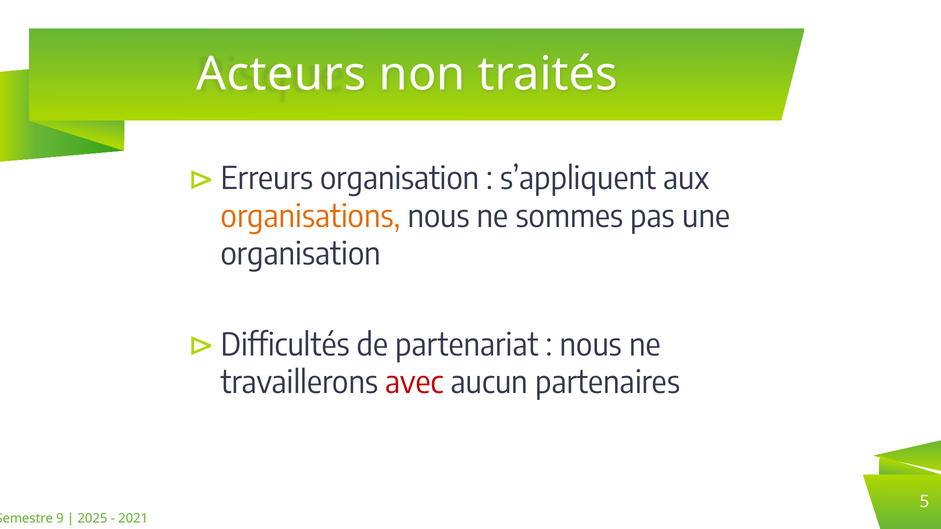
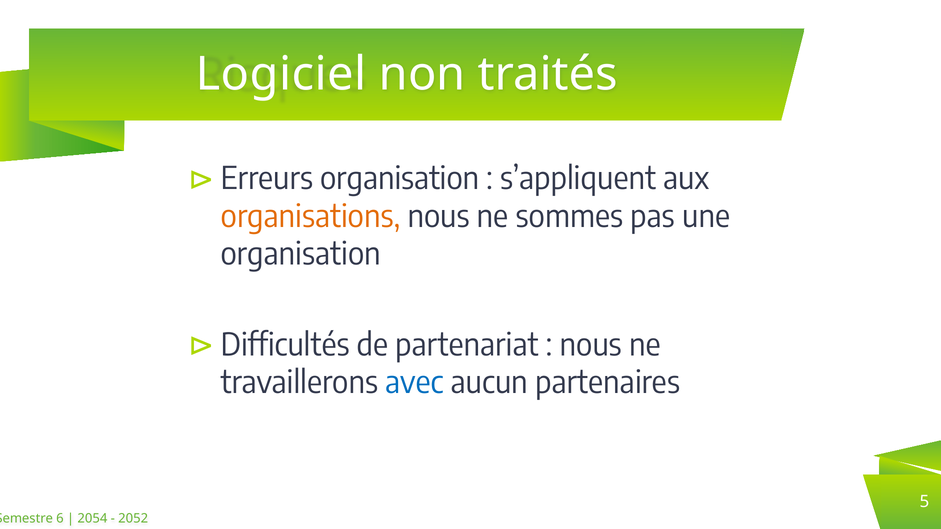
Acteurs: Acteurs -> Logiciel
avec colour: red -> blue
9: 9 -> 6
2025: 2025 -> 2054
2021: 2021 -> 2052
